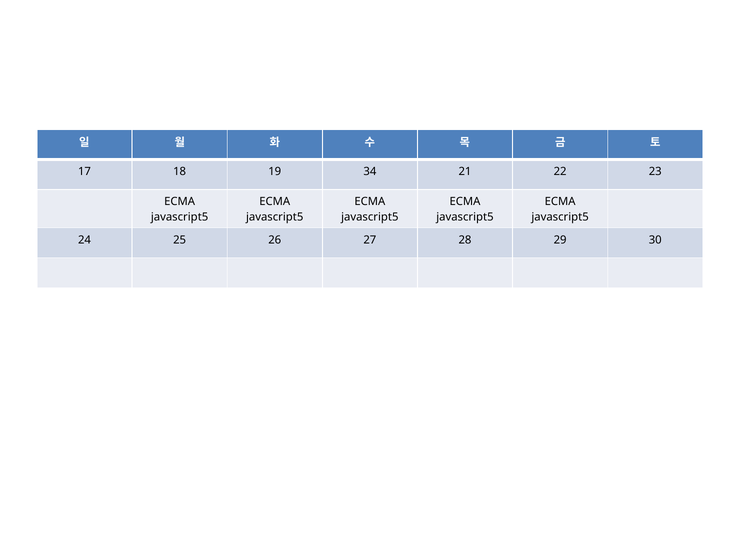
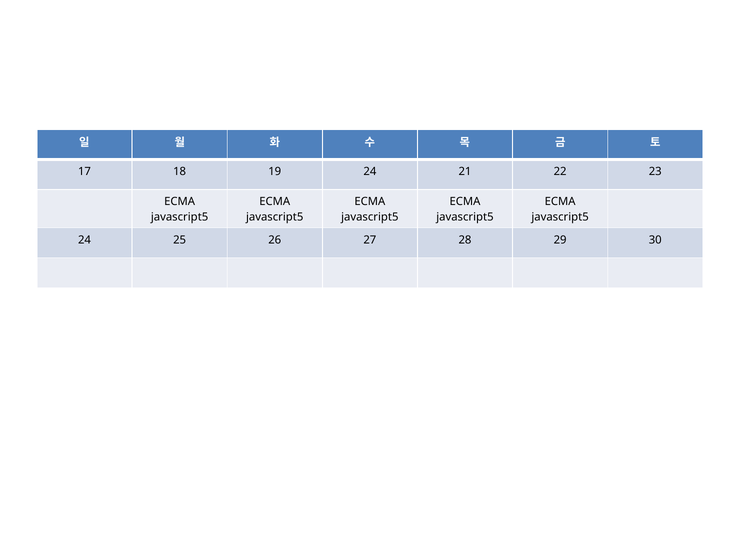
19 34: 34 -> 24
